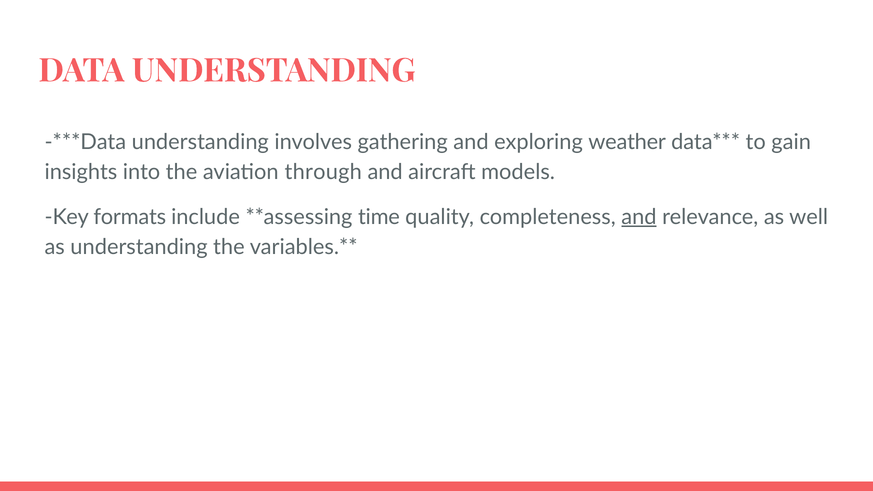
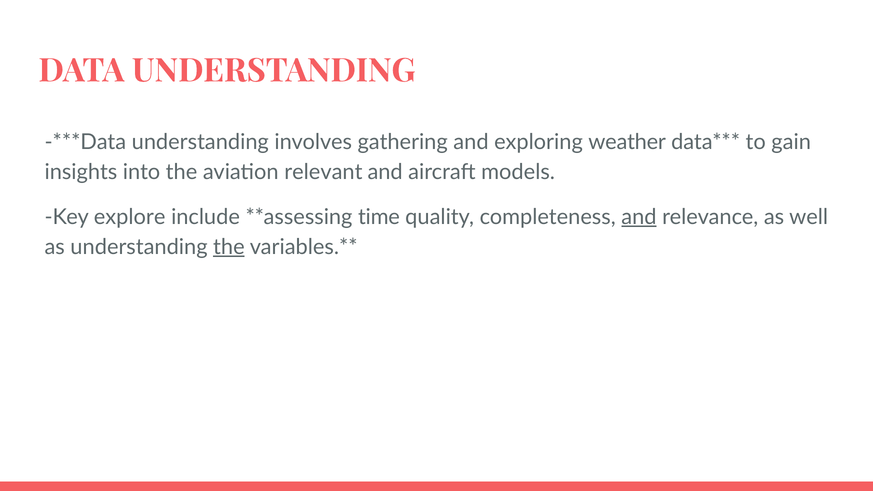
through: through -> relevant
formats: formats -> explore
the at (229, 247) underline: none -> present
